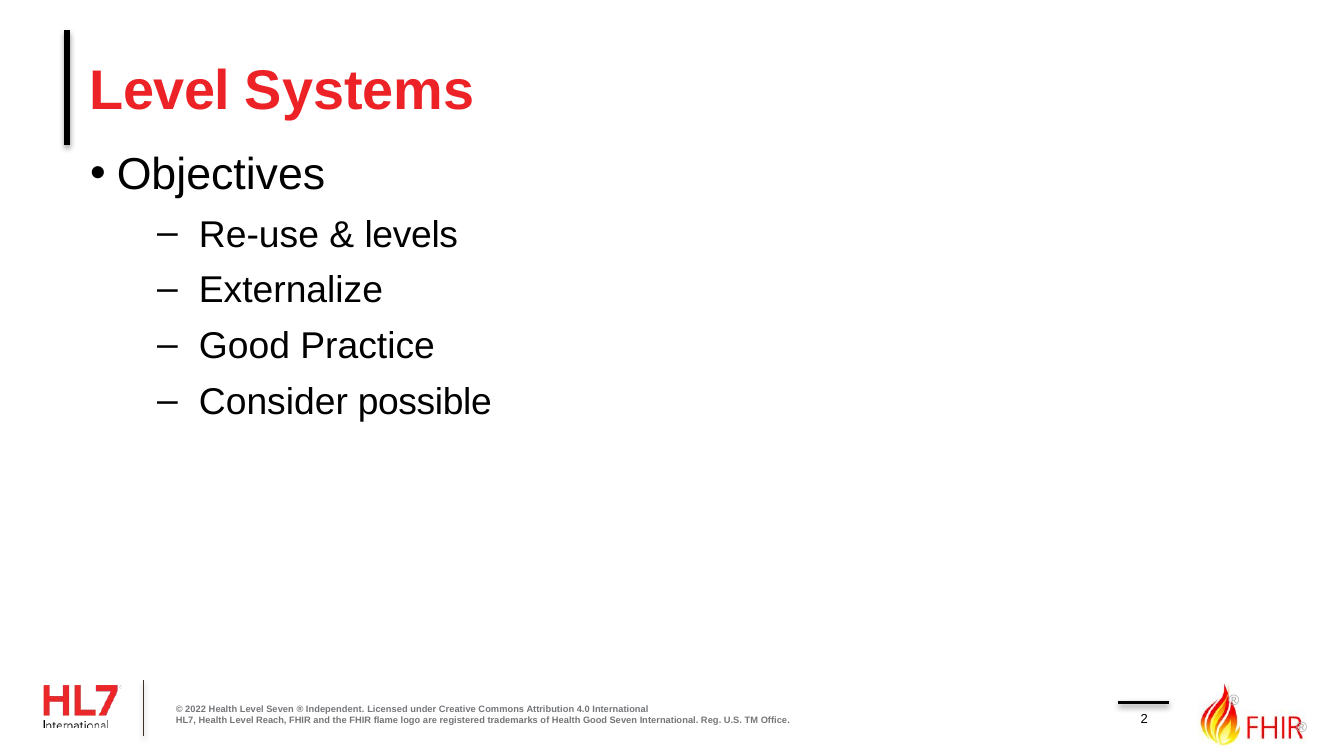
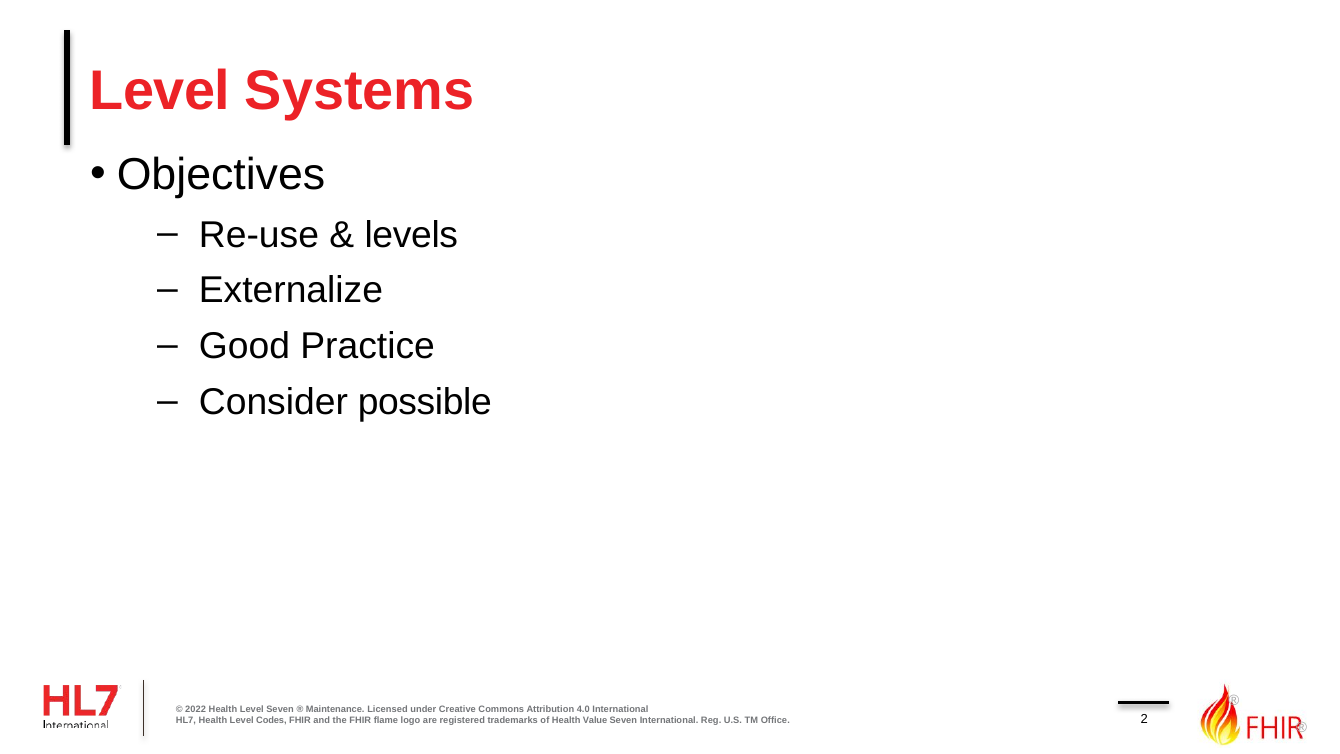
Independent: Independent -> Maintenance
Reach: Reach -> Codes
Health Good: Good -> Value
